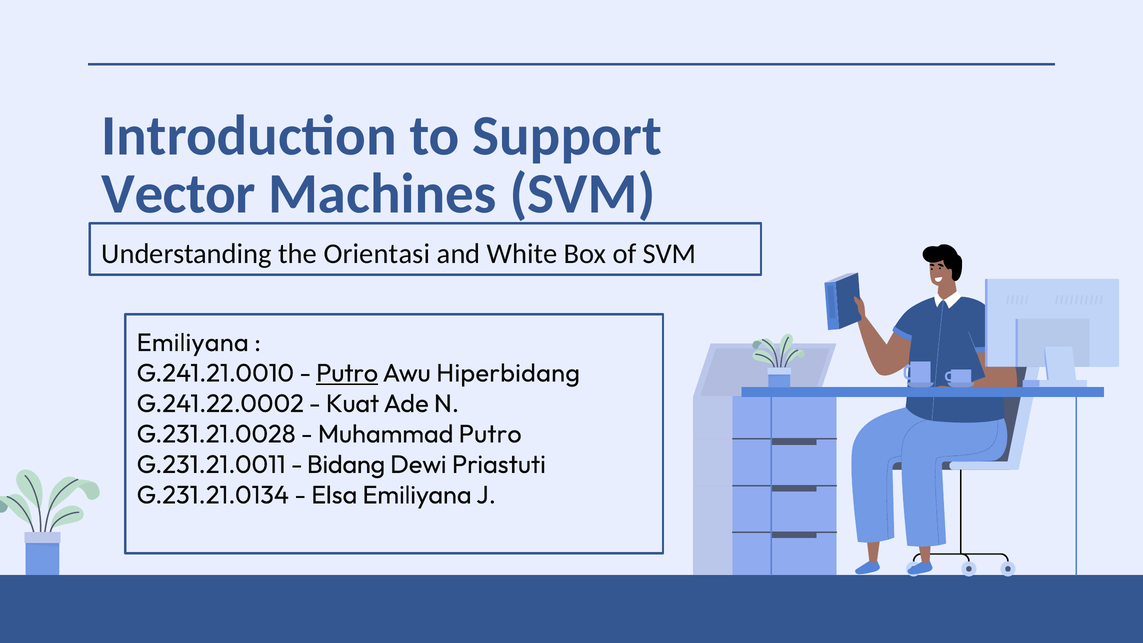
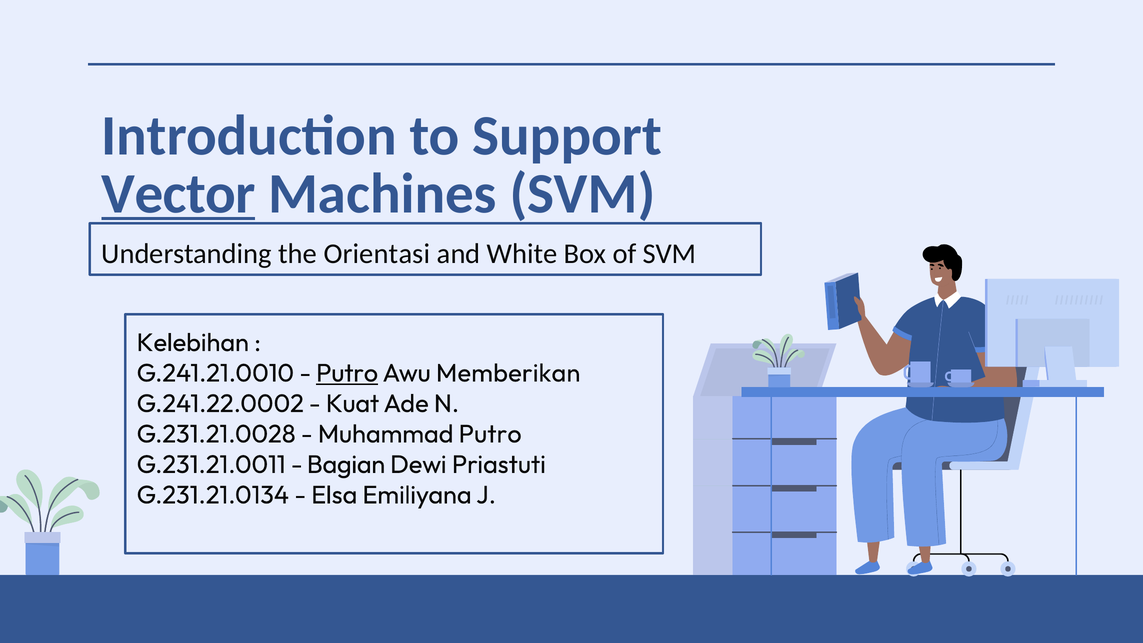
Vector underline: none -> present
Emiliyana at (193, 343): Emiliyana -> Kelebihan
Hiperbidang: Hiperbidang -> Memberikan
Bidang: Bidang -> Bagian
